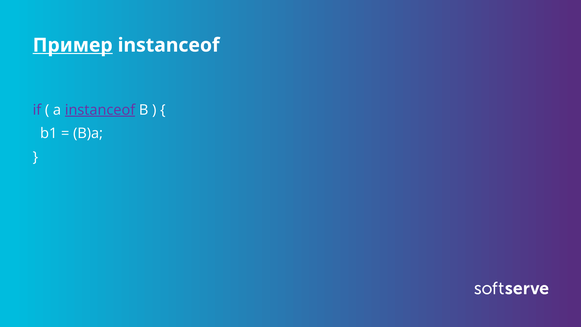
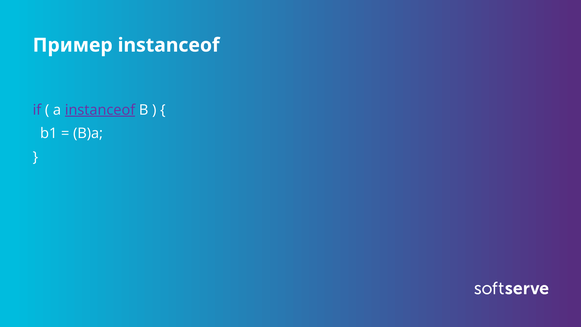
Пример underline: present -> none
